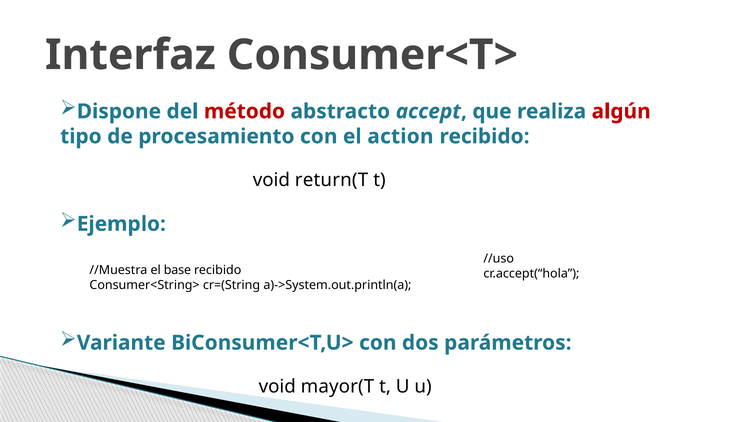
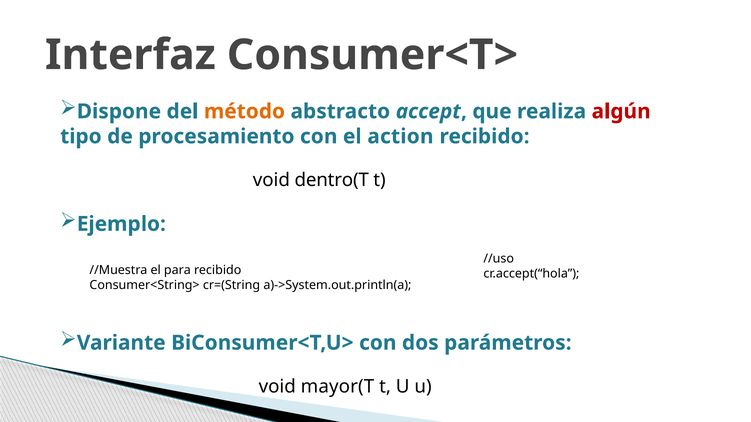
método colour: red -> orange
return(T: return(T -> dentro(T
base: base -> para
